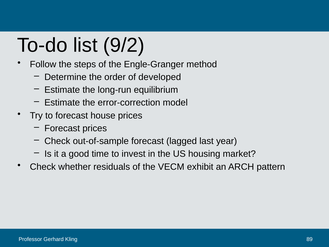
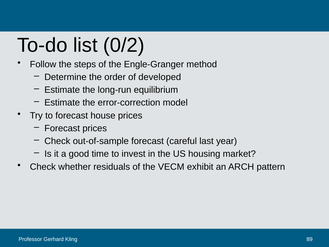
9/2: 9/2 -> 0/2
lagged: lagged -> careful
